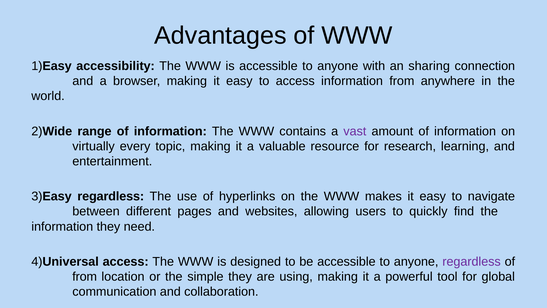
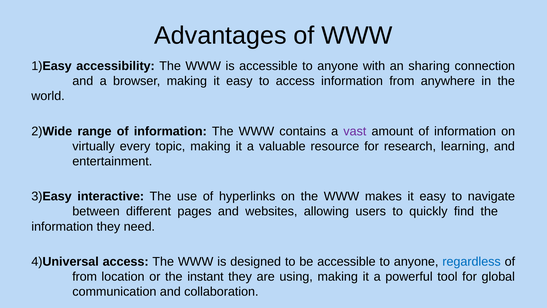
3)Easy regardless: regardless -> interactive
regardless at (472, 261) colour: purple -> blue
simple: simple -> instant
